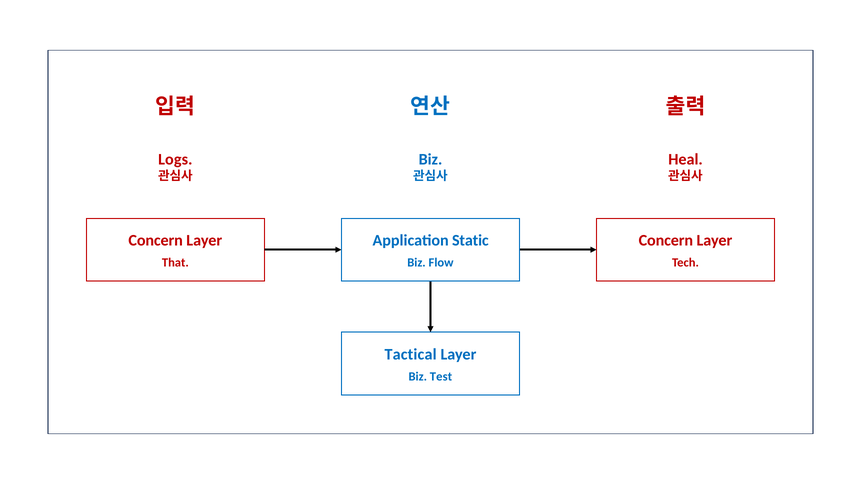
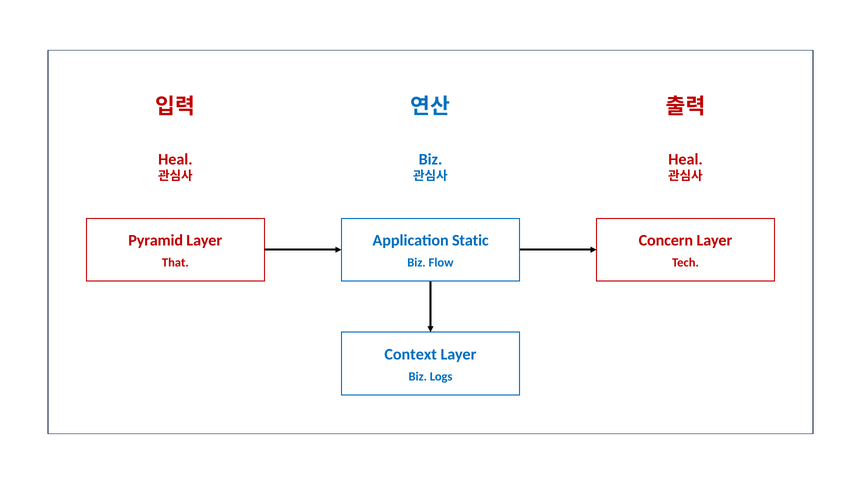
Logs at (175, 159): Logs -> Heal
Concern at (156, 241): Concern -> Pyramid
Tactical: Tactical -> Context
Test: Test -> Logs
